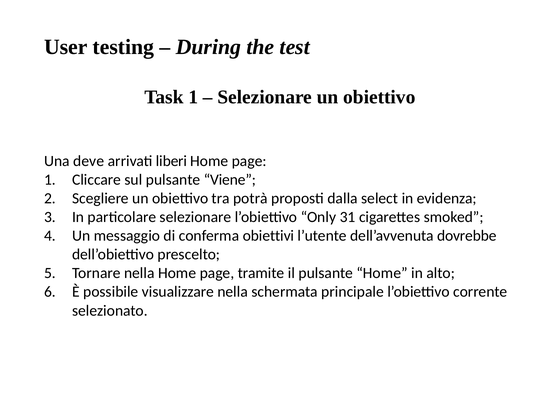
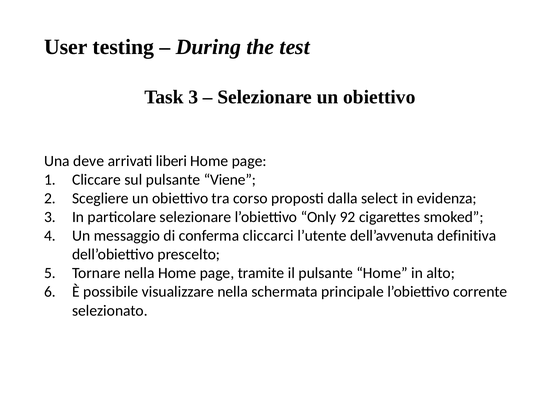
Task 1: 1 -> 3
potrà: potrà -> corso
31: 31 -> 92
obiettivi: obiettivi -> cliccarci
dovrebbe: dovrebbe -> definitiva
